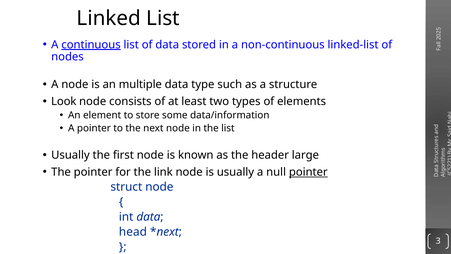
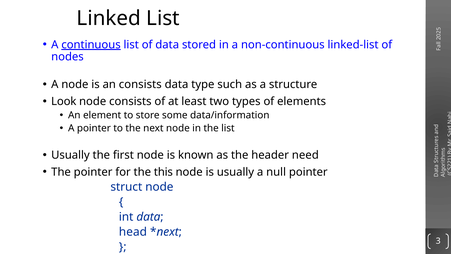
an multiple: multiple -> consists
large: large -> need
link: link -> this
pointer at (308, 172) underline: present -> none
